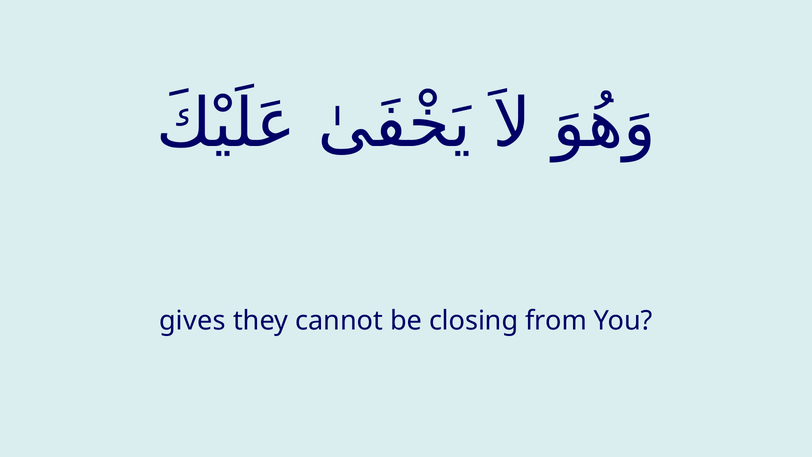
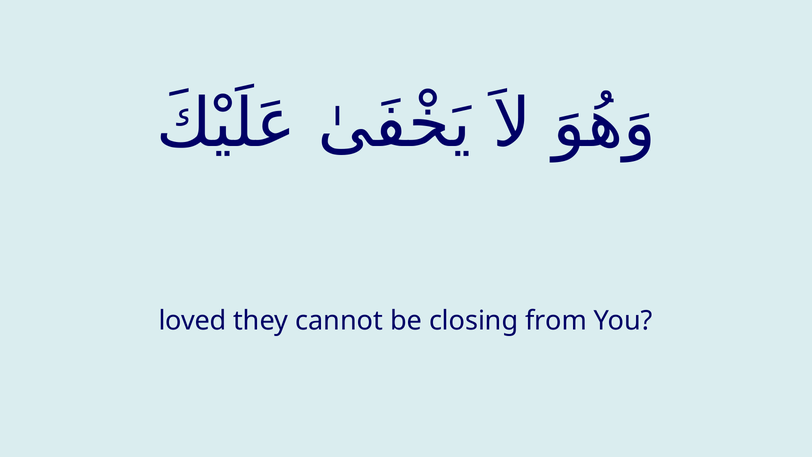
gives: gives -> loved
